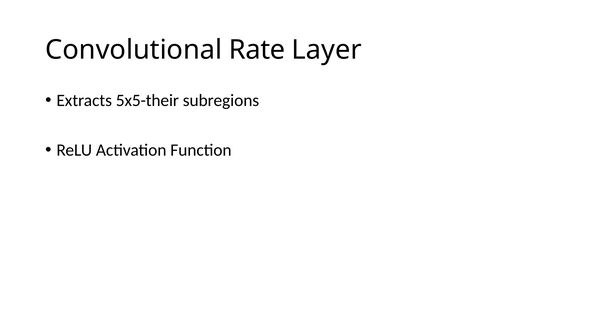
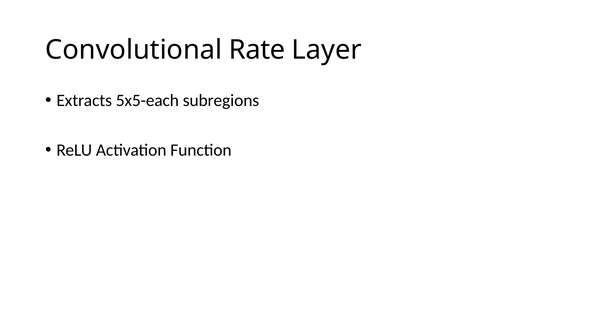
5x5-their: 5x5-their -> 5x5-each
